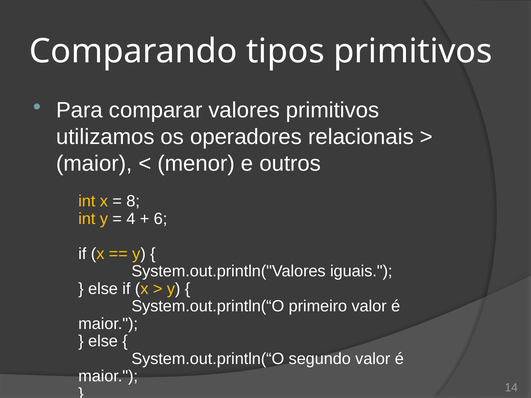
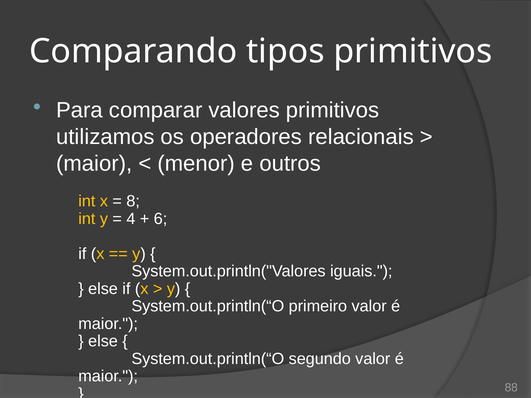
14: 14 -> 88
